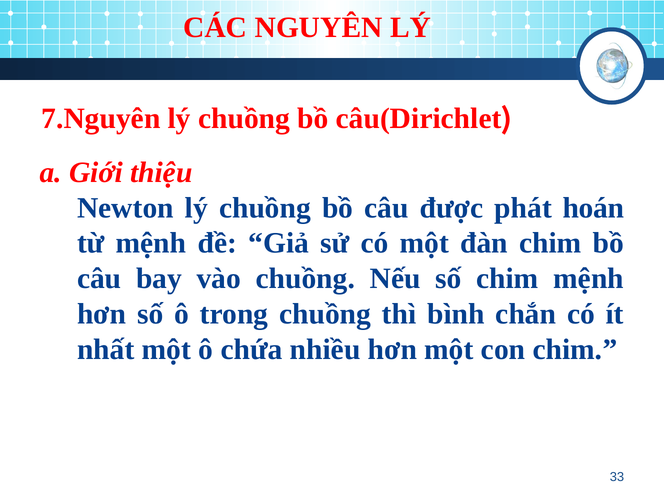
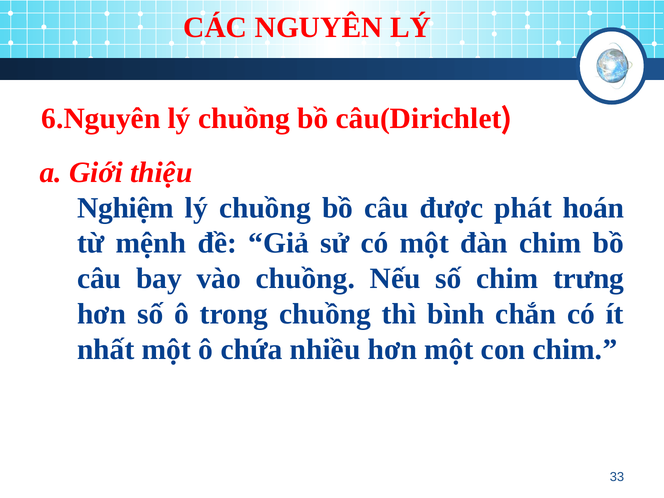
7.Nguyên: 7.Nguyên -> 6.Nguyên
Newton: Newton -> Nghiệm
chim mệnh: mệnh -> trưng
